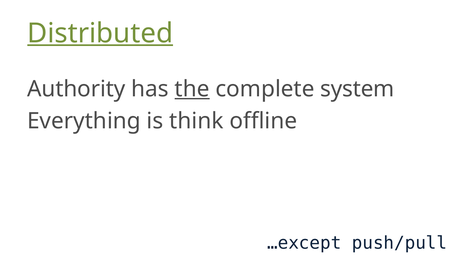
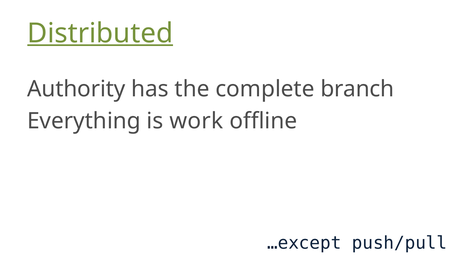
the underline: present -> none
system: system -> branch
think: think -> work
